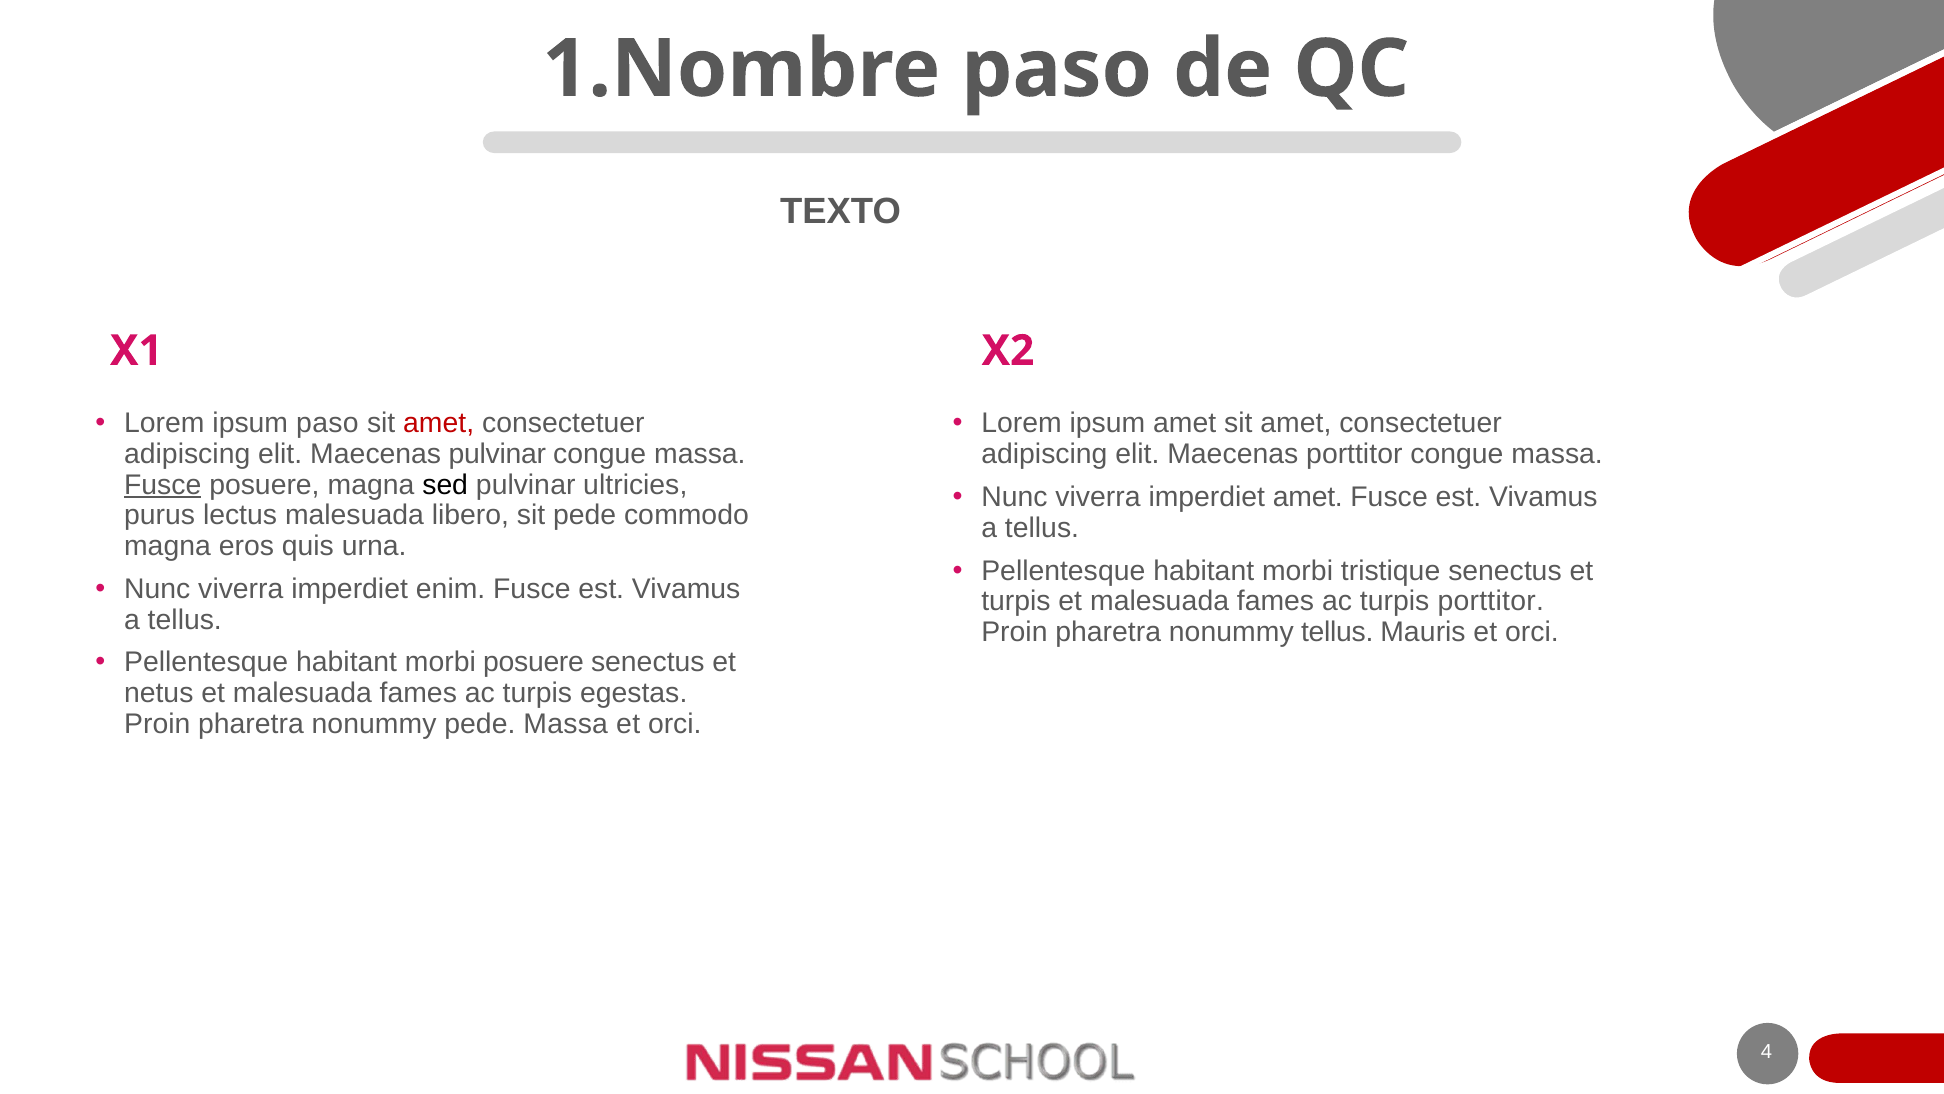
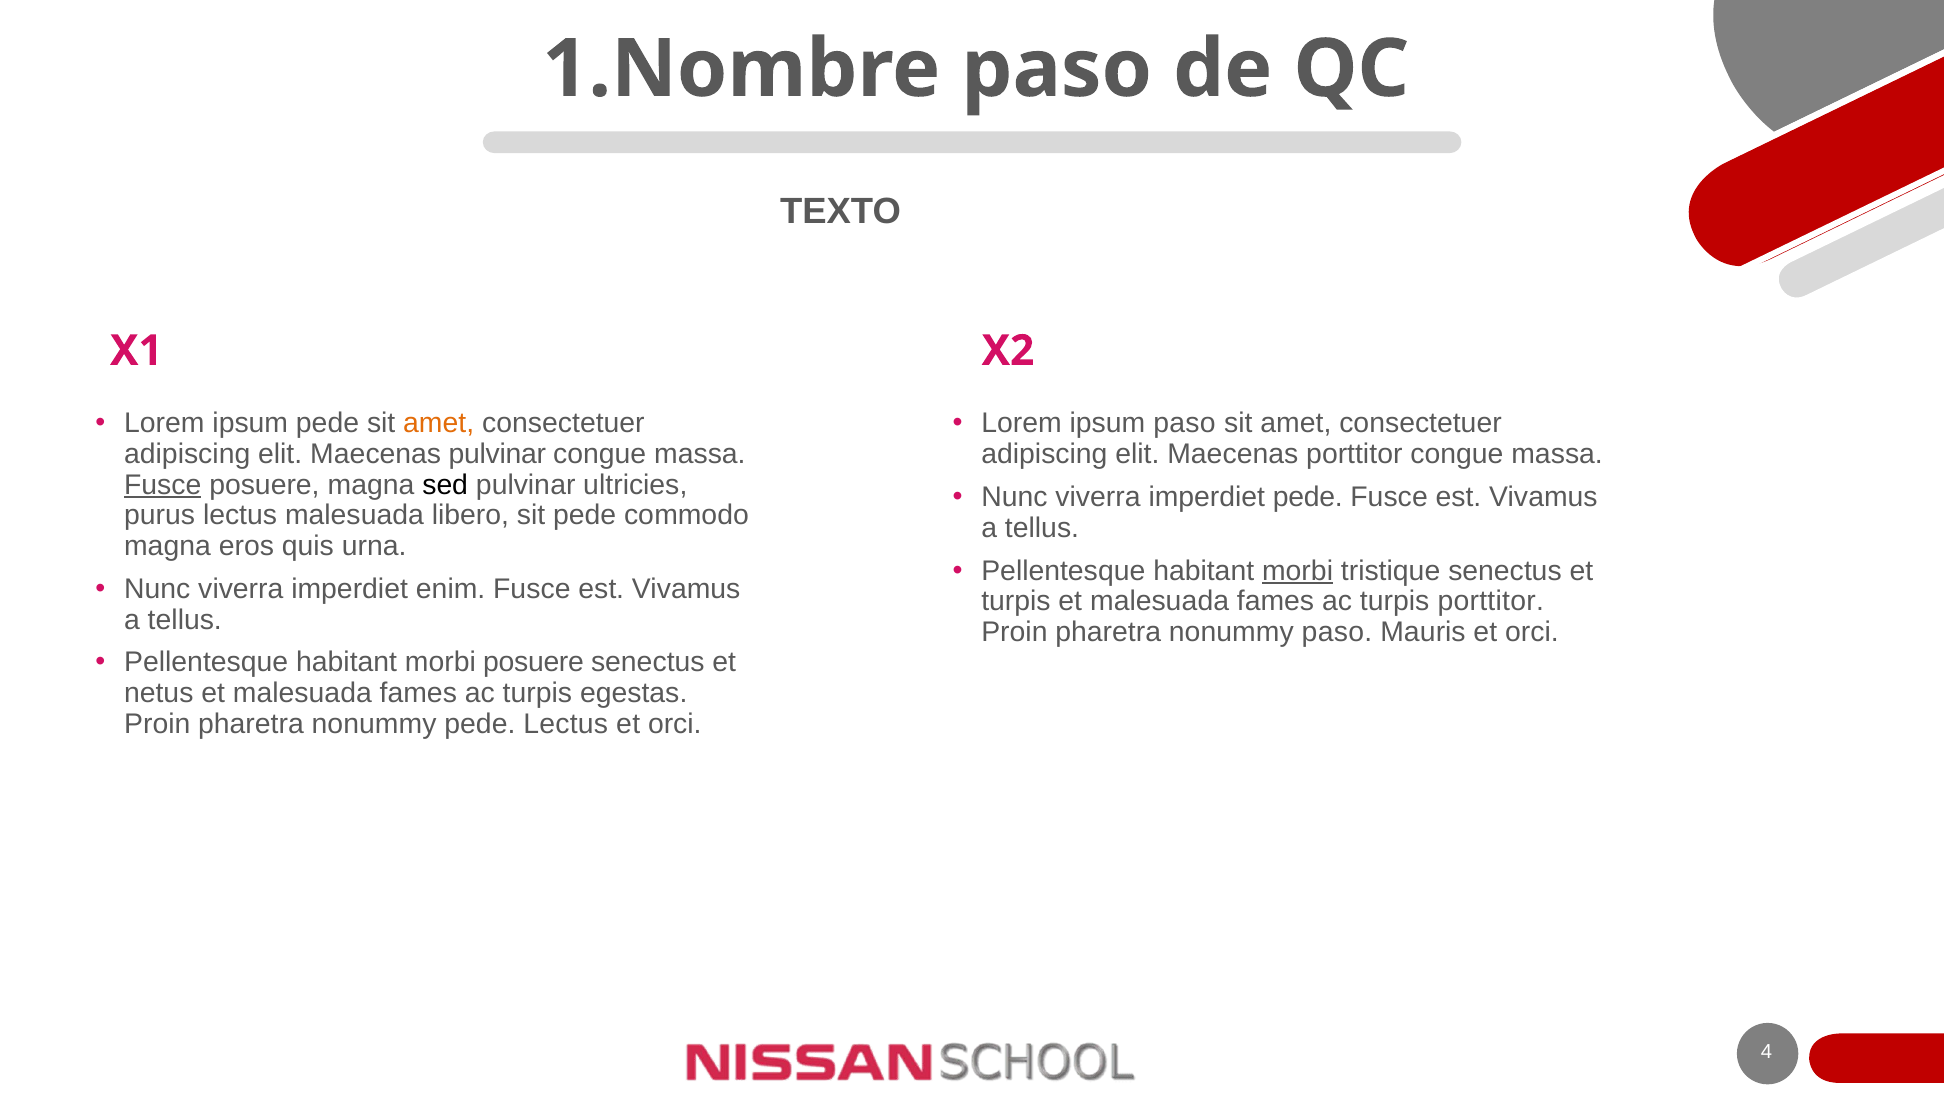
ipsum paso: paso -> pede
amet at (439, 423) colour: red -> orange
ipsum amet: amet -> paso
imperdiet amet: amet -> pede
morbi at (1298, 571) underline: none -> present
nonummy tellus: tellus -> paso
pede Massa: Massa -> Lectus
